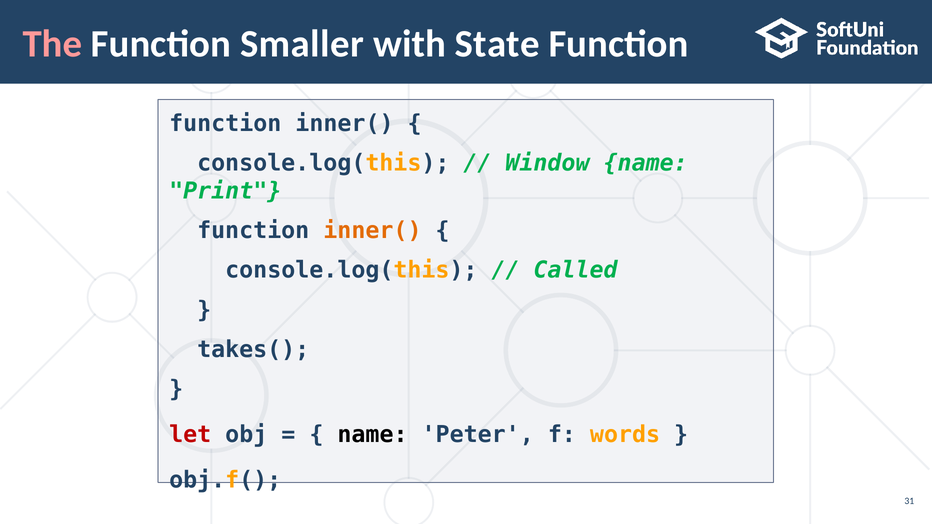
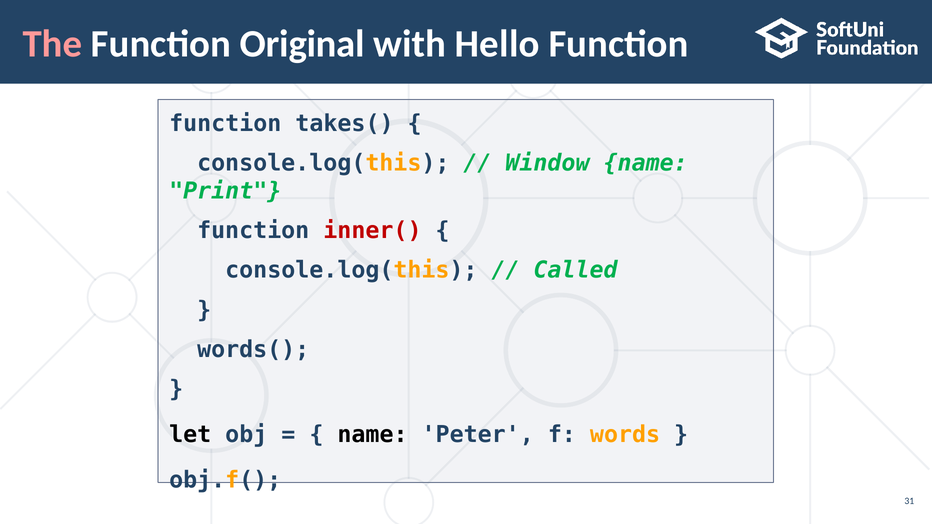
Smaller: Smaller -> Original
State: State -> Hello
inner( at (344, 123): inner( -> takes(
inner( at (372, 231) colour: orange -> red
takes(: takes( -> words(
let colour: red -> black
